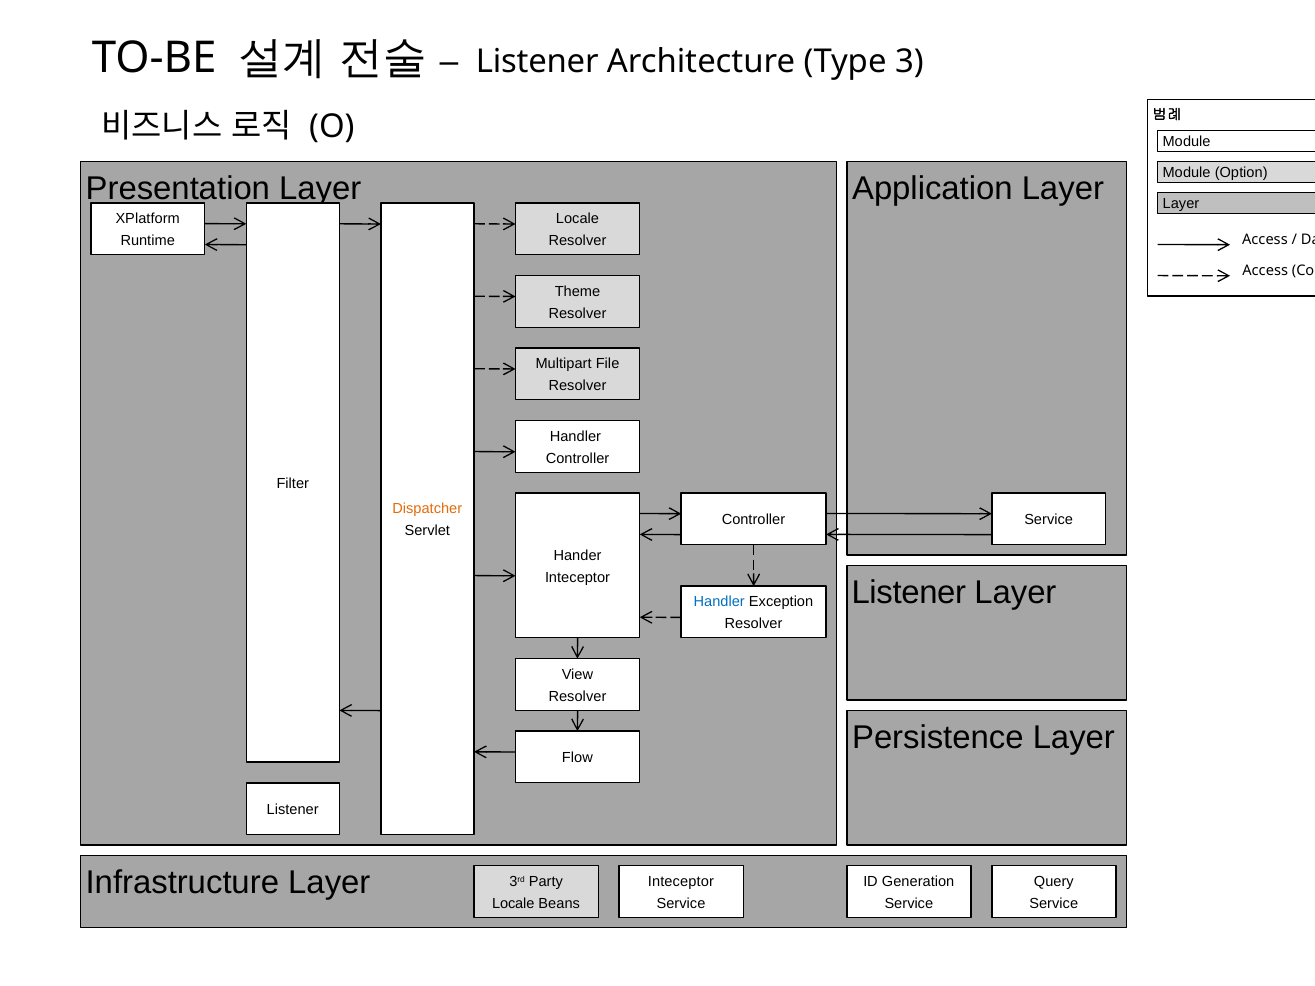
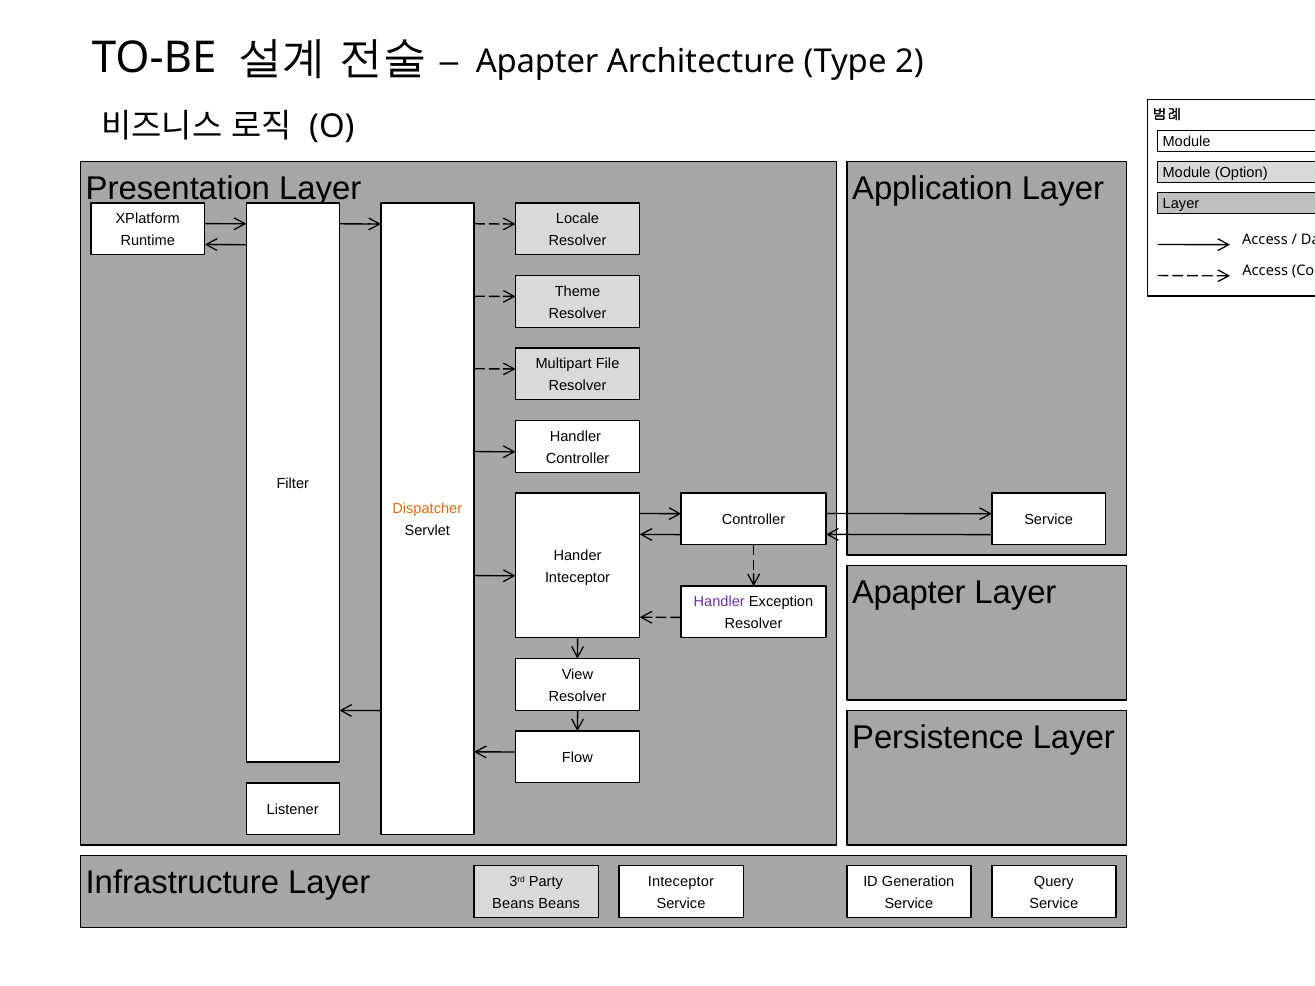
Listener at (537, 61): Listener -> Apapter
3: 3 -> 2
Listener at (909, 593): Listener -> Apapter
Handler at (719, 602) colour: blue -> purple
Locale at (513, 904): Locale -> Beans
